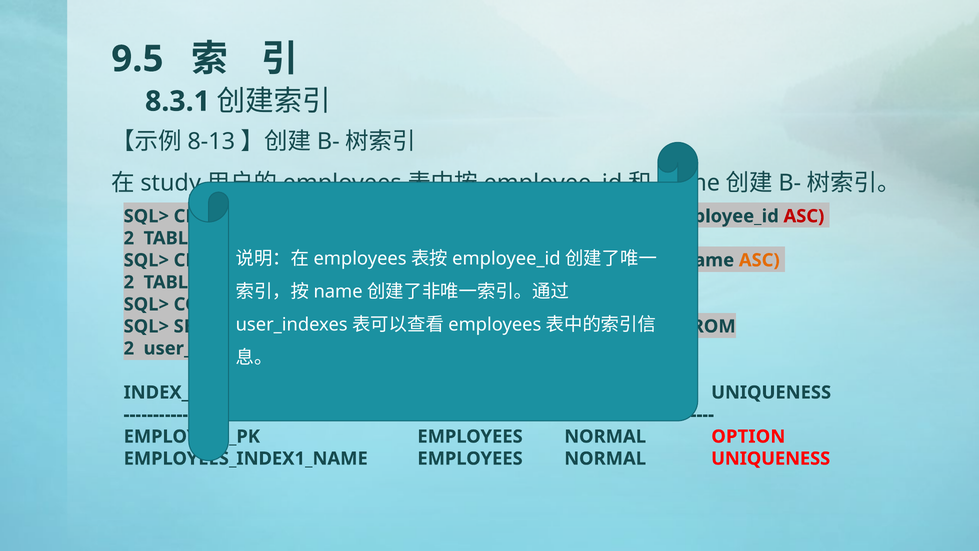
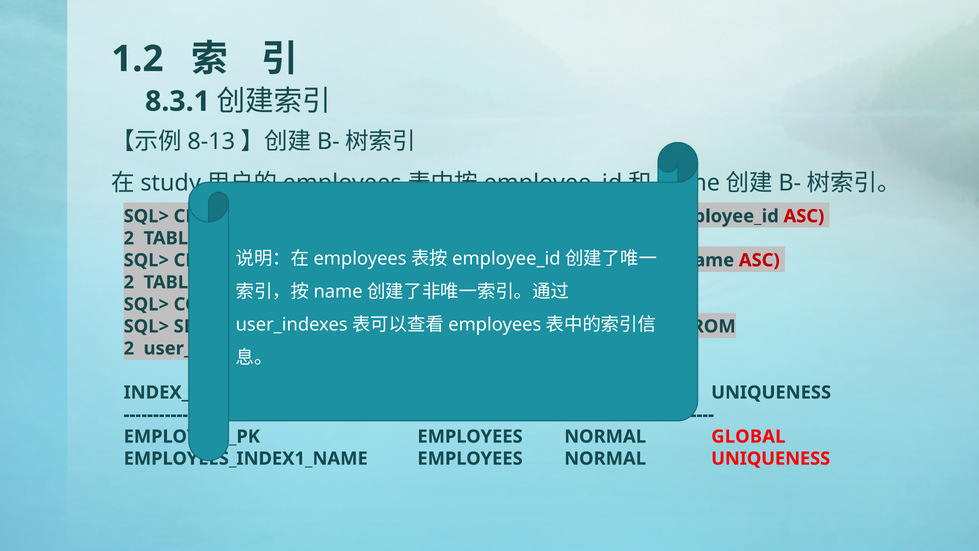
9.5: 9.5 -> 1.2
ASC at (759, 260) colour: orange -> red
OPTION: OPTION -> GLOBAL
